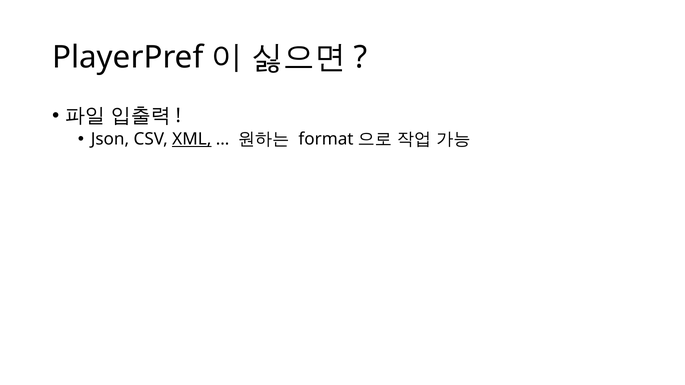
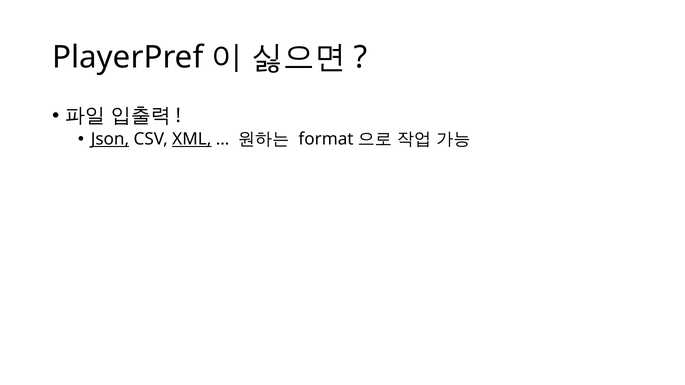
Json underline: none -> present
